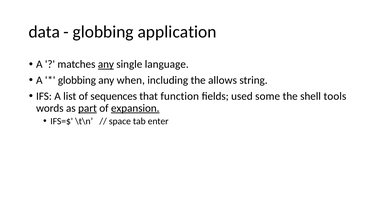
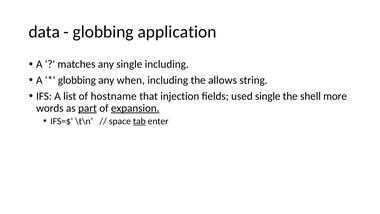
any at (106, 64) underline: present -> none
single language: language -> including
sequences: sequences -> hostname
function: function -> injection
used some: some -> single
tools: tools -> more
tab underline: none -> present
